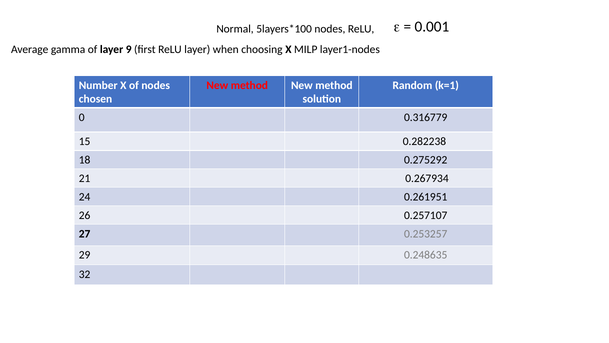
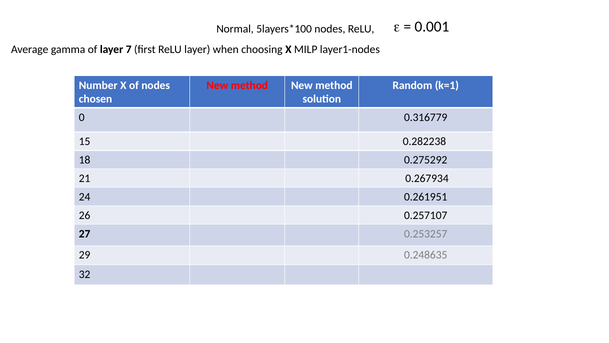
9: 9 -> 7
